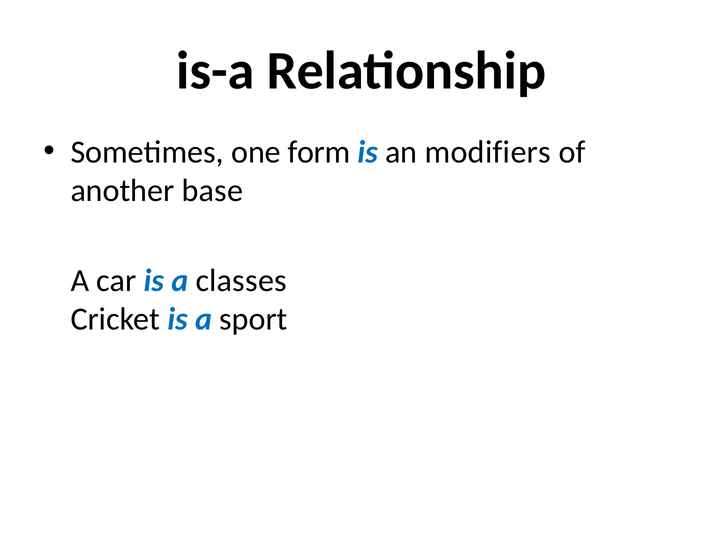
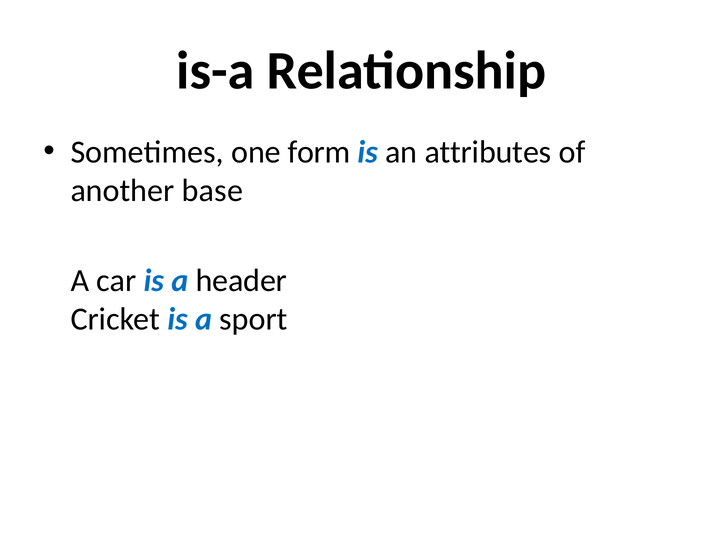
modifiers: modifiers -> attributes
classes: classes -> header
